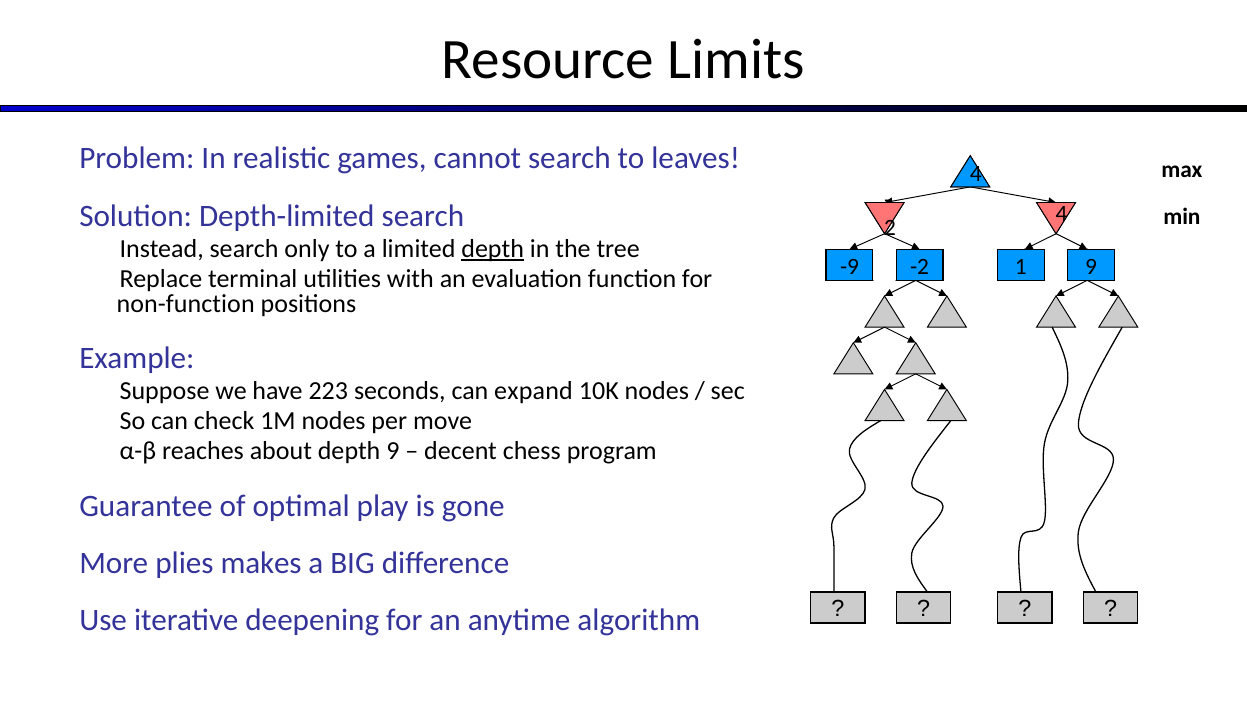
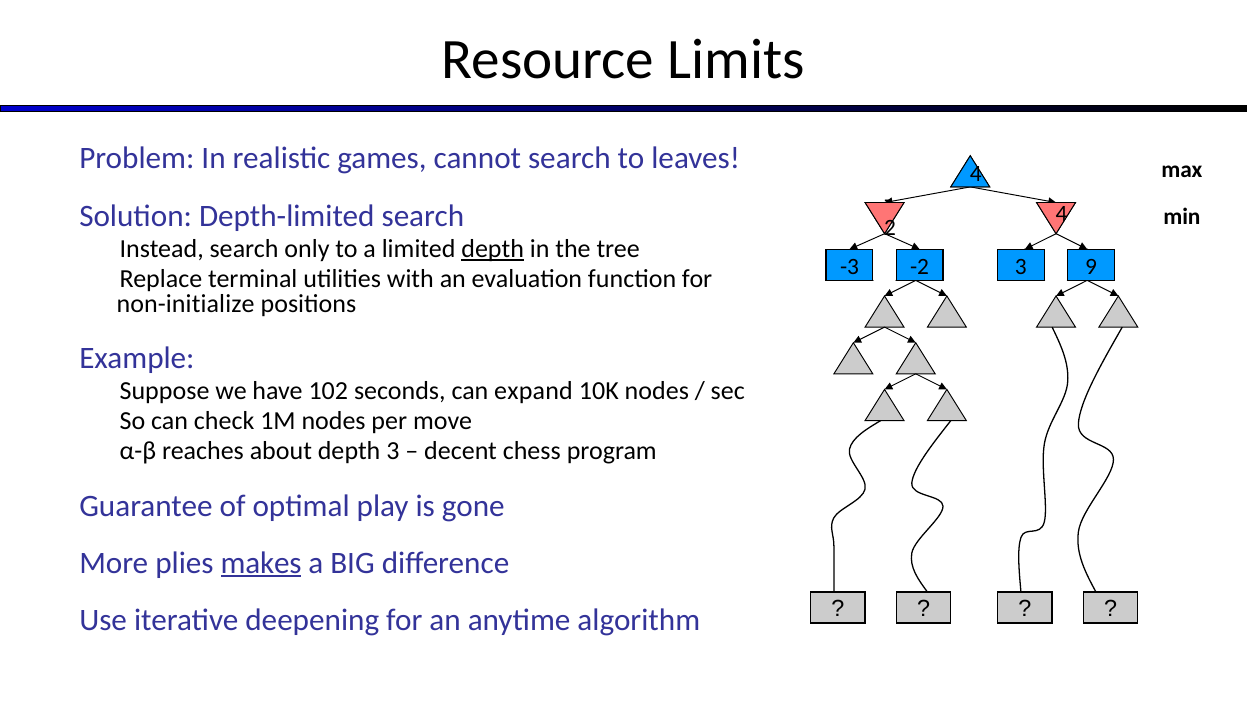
-9: -9 -> -3
-2 1: 1 -> 3
non-function: non-function -> non-initialize
223: 223 -> 102
depth 9: 9 -> 3
makes underline: none -> present
